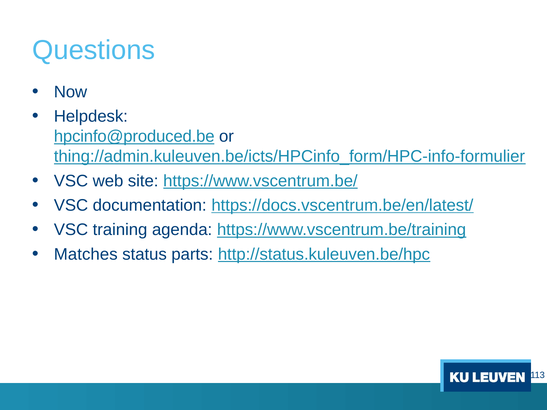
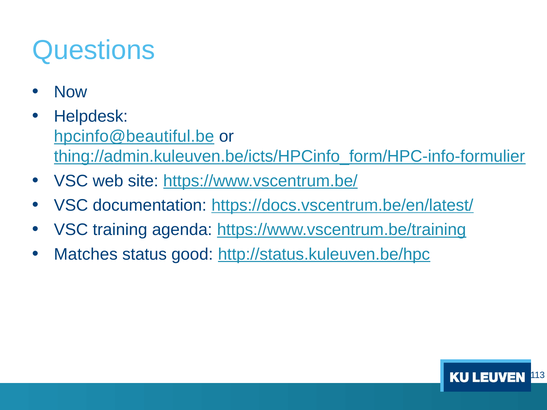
hpcinfo@produced.be: hpcinfo@produced.be -> hpcinfo@beautiful.be
parts: parts -> good
